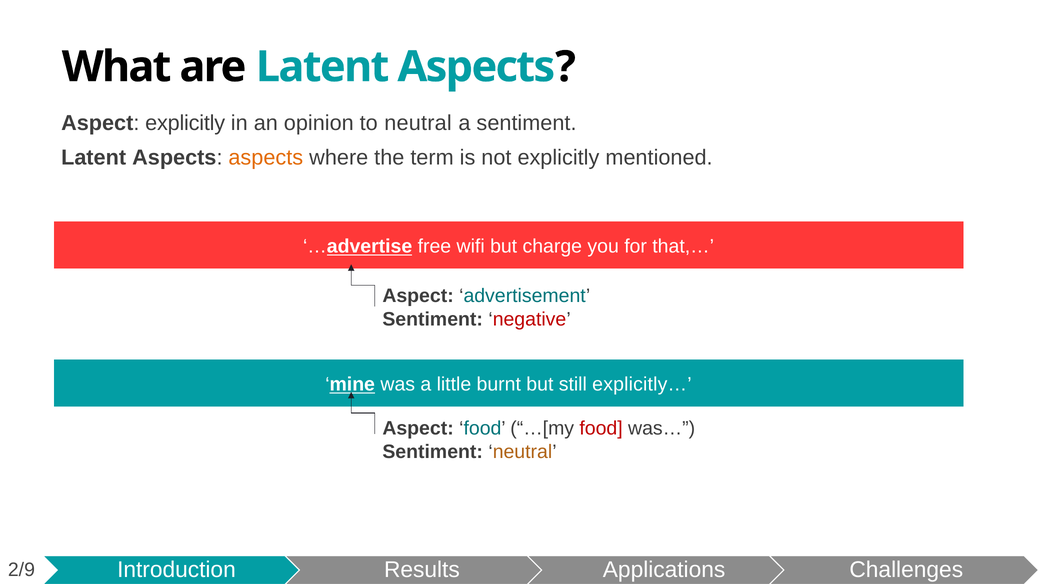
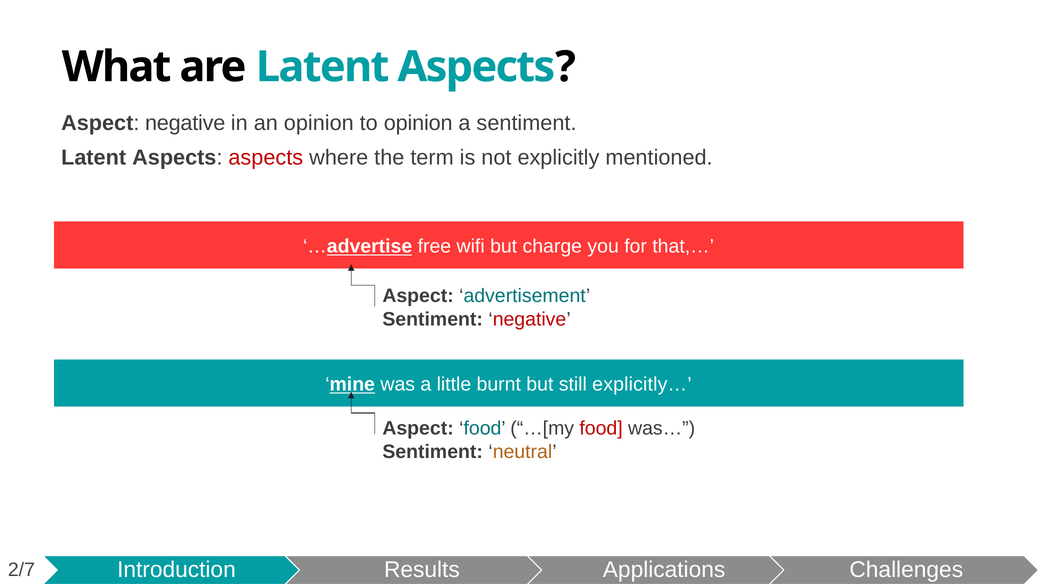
Aspect explicitly: explicitly -> negative
to neutral: neutral -> opinion
aspects at (266, 158) colour: orange -> red
2/9: 2/9 -> 2/7
